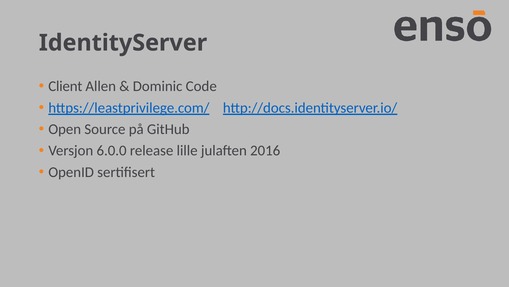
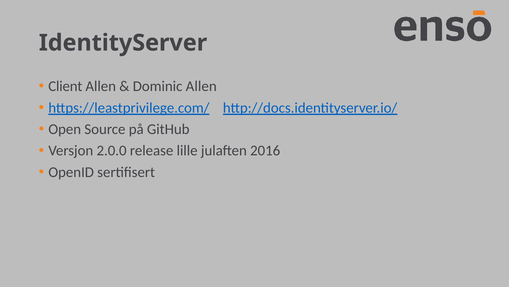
Dominic Code: Code -> Allen
6.0.0: 6.0.0 -> 2.0.0
